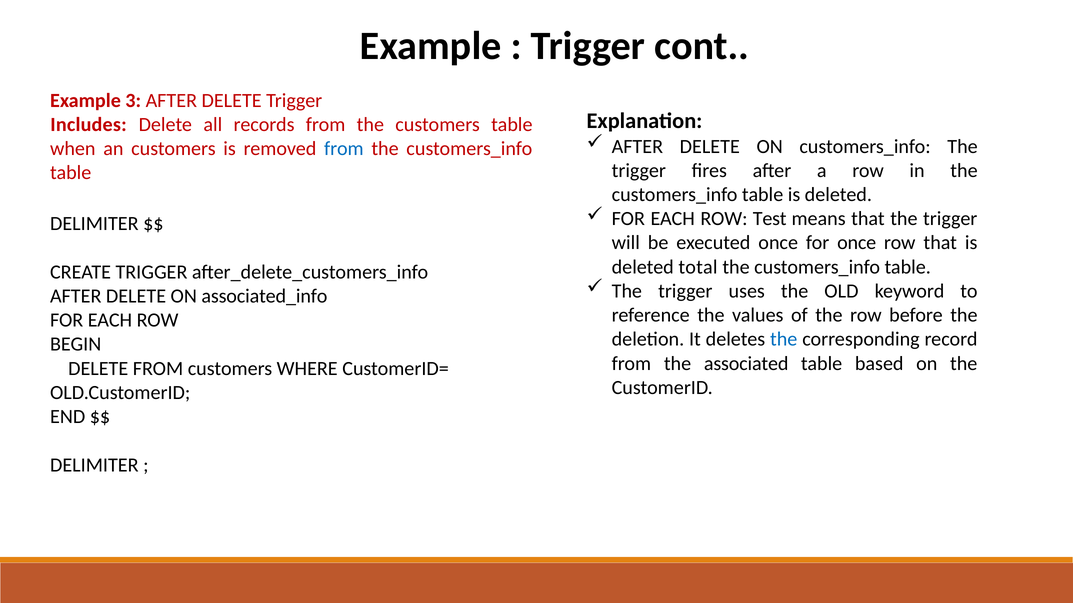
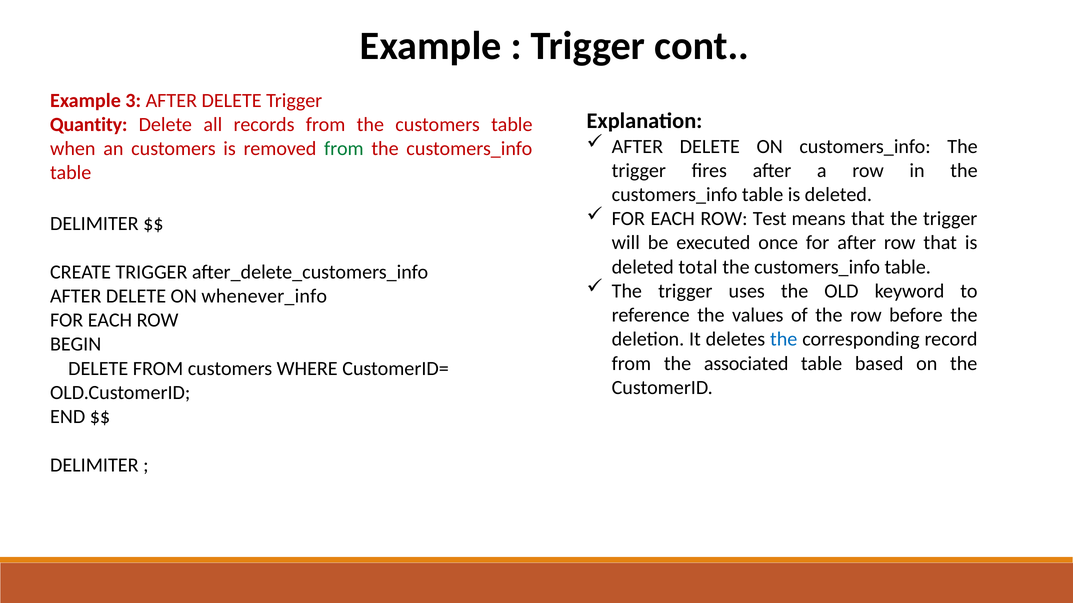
Includes: Includes -> Quantity
from at (344, 149) colour: blue -> green
for once: once -> after
associated_info: associated_info -> whenever_info
